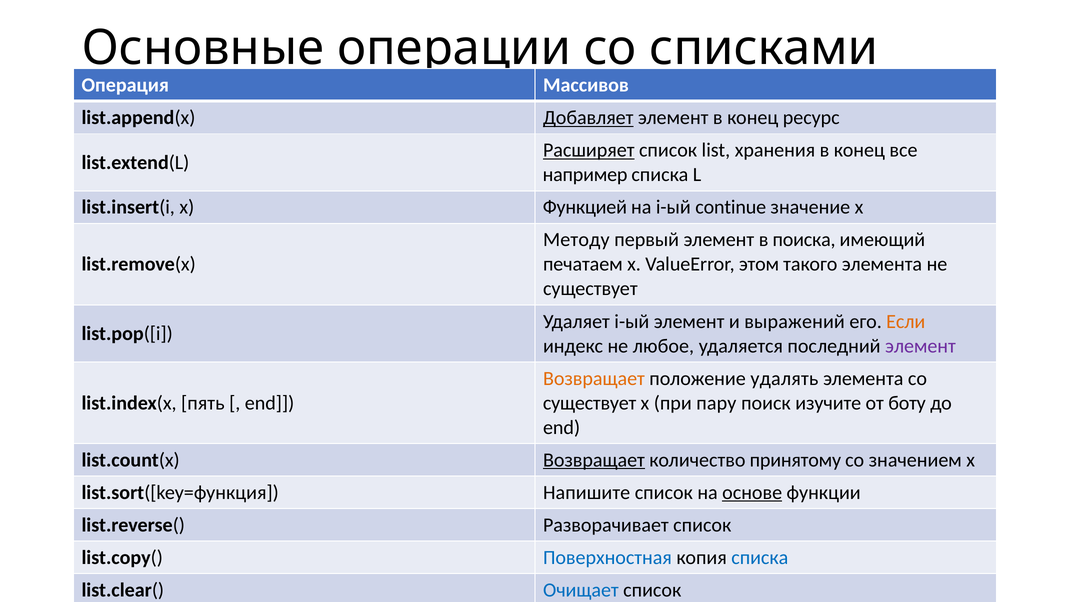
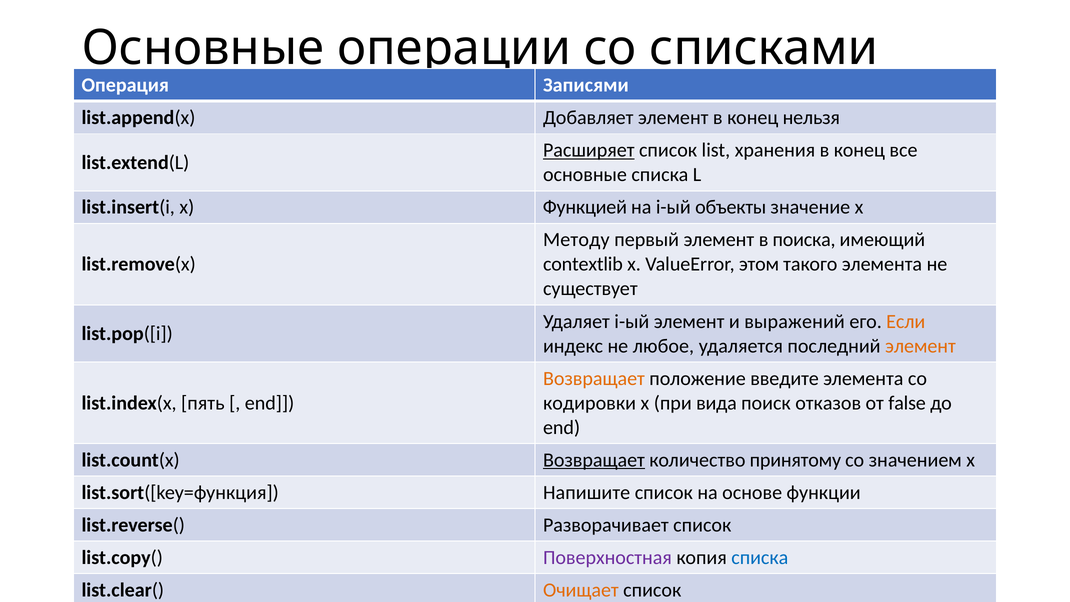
Массивов: Массивов -> Записями
Добавляет underline: present -> none
ресурс: ресурс -> нельзя
например at (585, 175): например -> основные
continue: continue -> объекты
печатаем: печатаем -> contextlib
элемент at (920, 346) colour: purple -> orange
удалять: удалять -> введите
существует at (590, 403): существует -> кодировки
пару: пару -> вида
изучите: изучите -> отказов
боту: боту -> false
основе underline: present -> none
Поверхностная colour: blue -> purple
Очищает colour: blue -> orange
